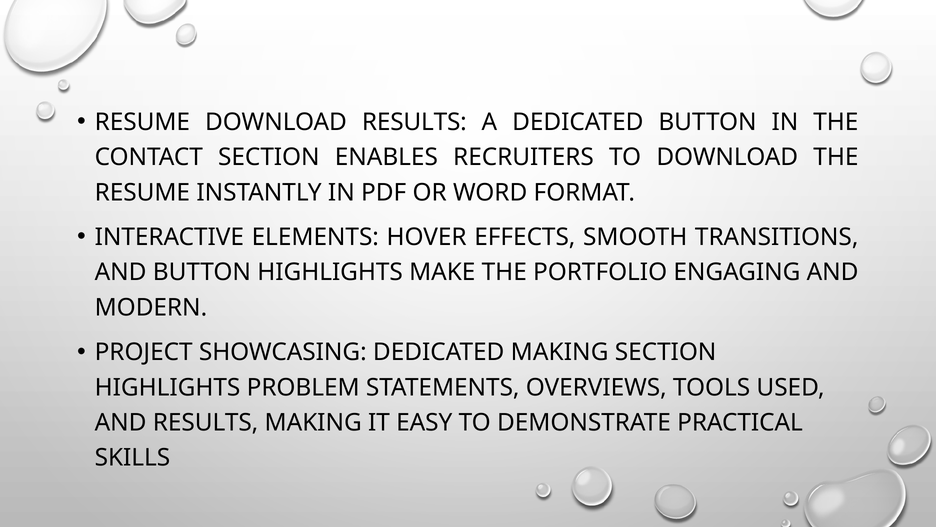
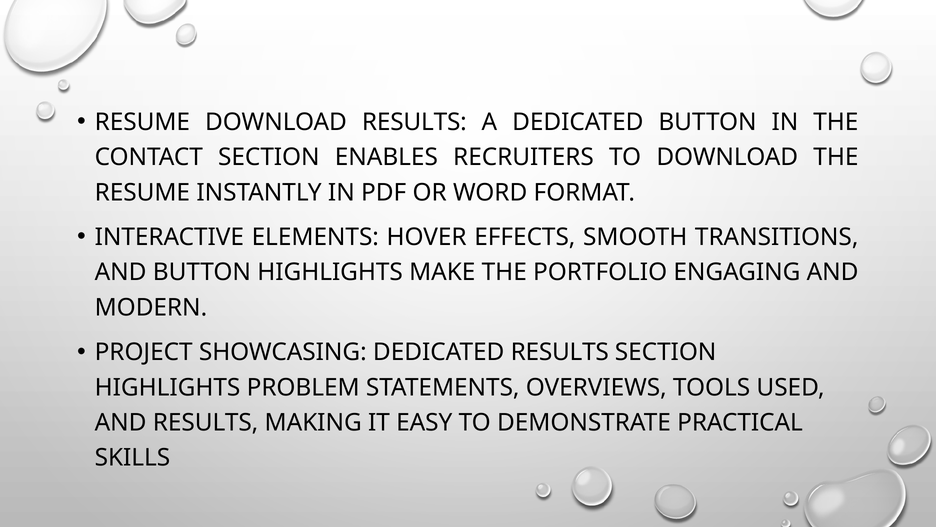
DEDICATED MAKING: MAKING -> RESULTS
